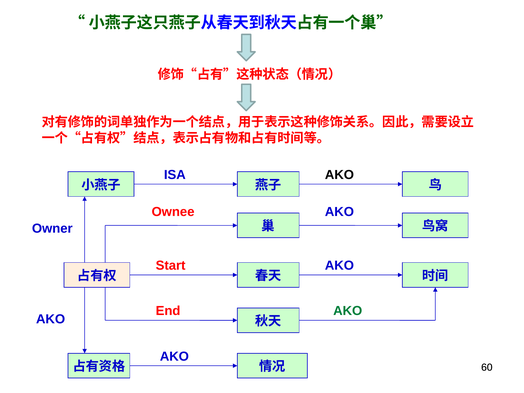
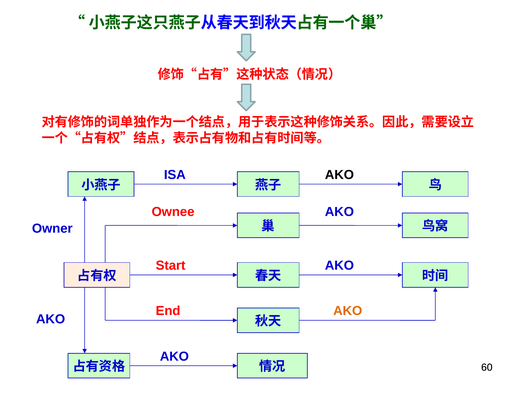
AKO at (348, 311) colour: green -> orange
